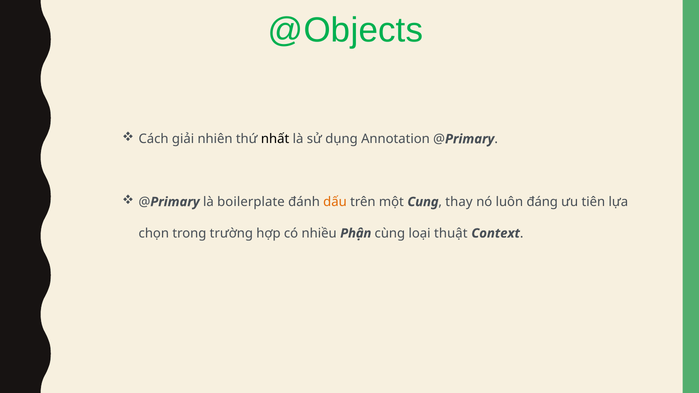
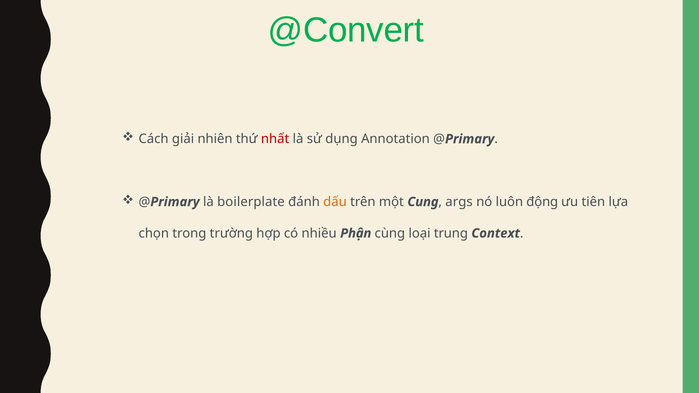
@Objects: @Objects -> @Convert
nhất colour: black -> red
thay: thay -> args
đáng: đáng -> động
thuật: thuật -> trung
